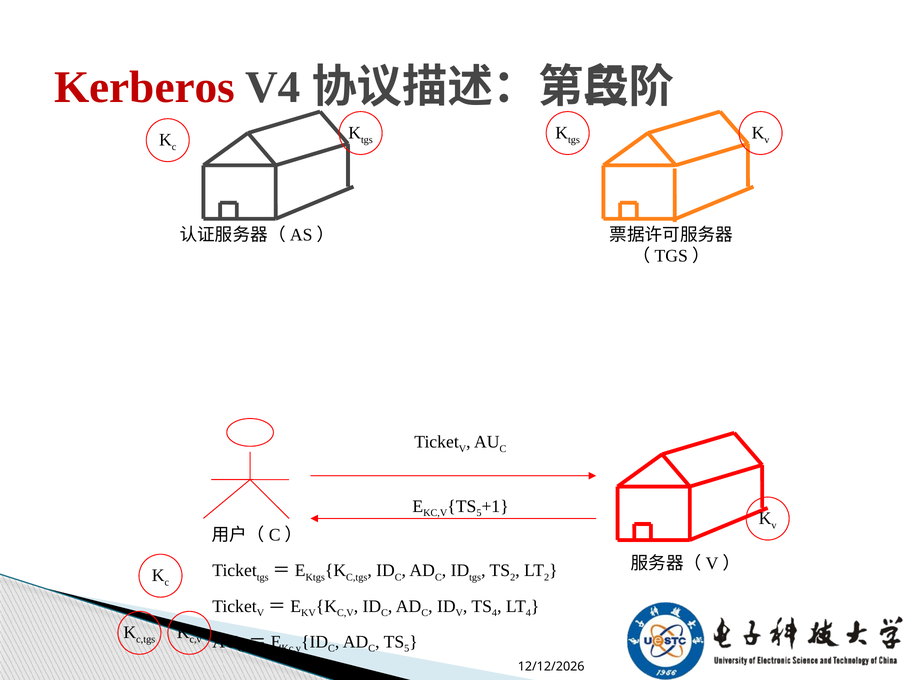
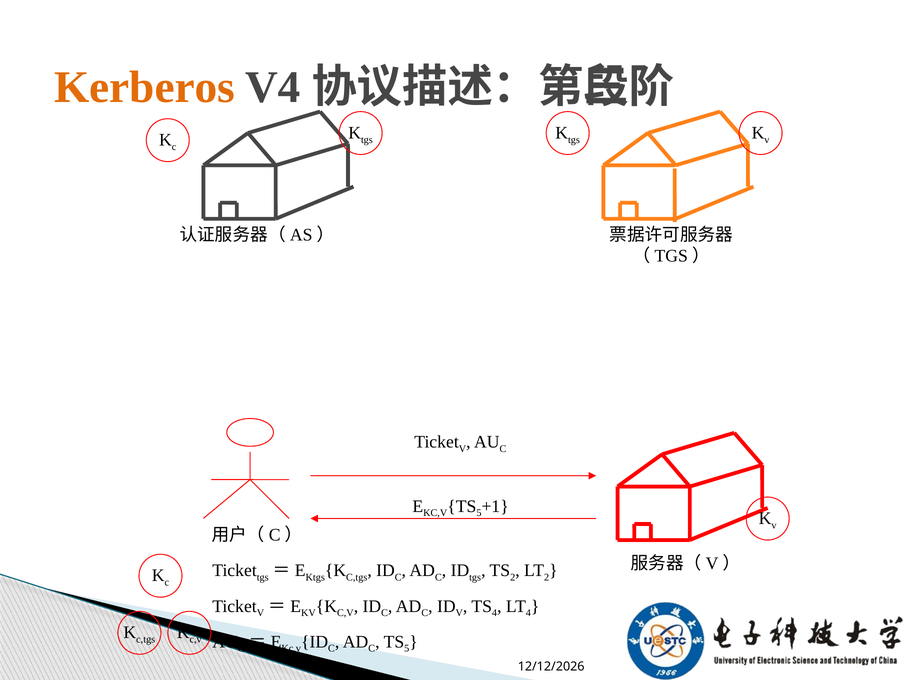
Kerberos colour: red -> orange
